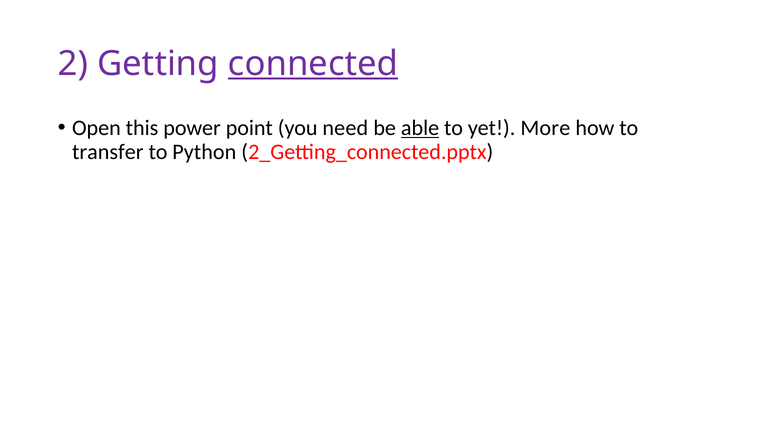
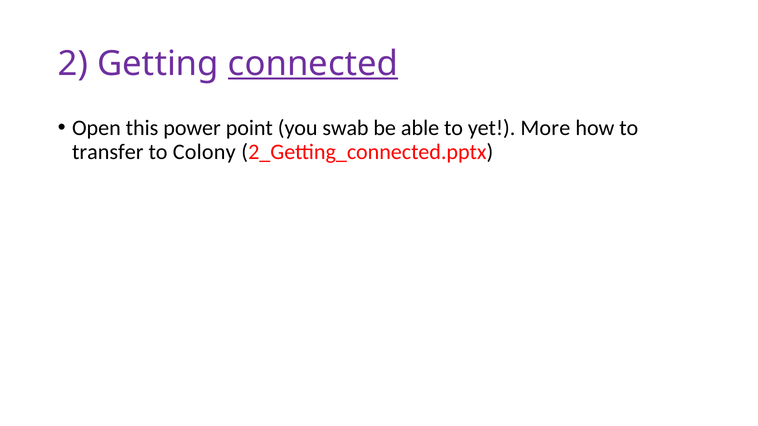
need: need -> swab
able underline: present -> none
Python: Python -> Colony
